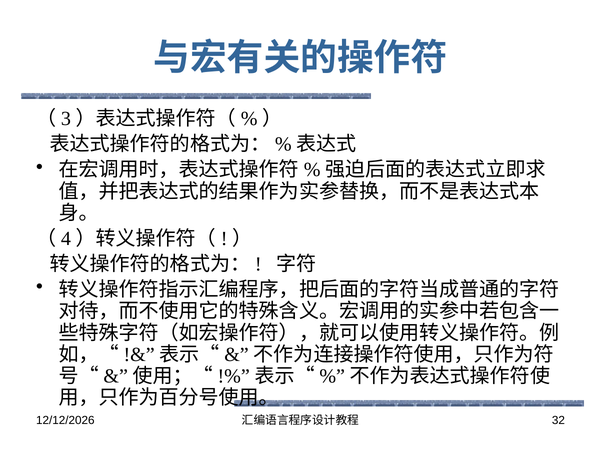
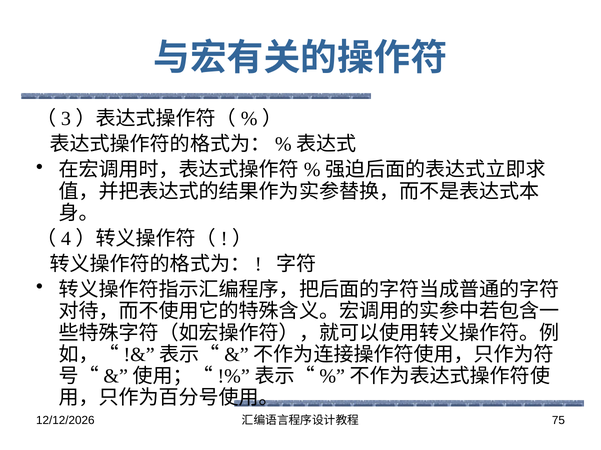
32: 32 -> 75
